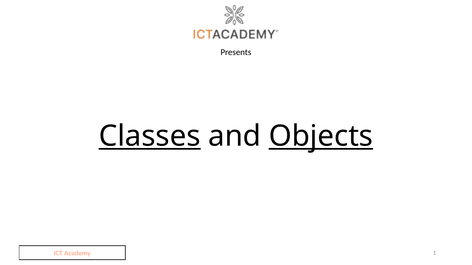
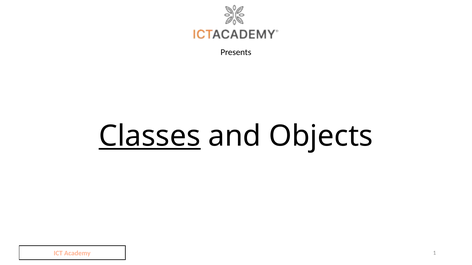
Objects underline: present -> none
